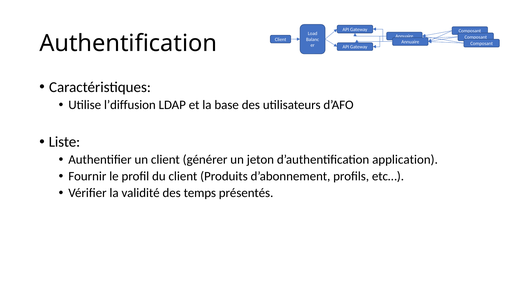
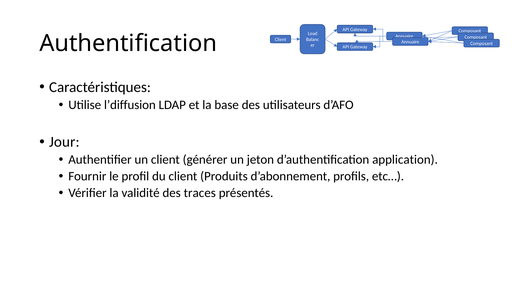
Liste: Liste -> Jour
temps: temps -> traces
